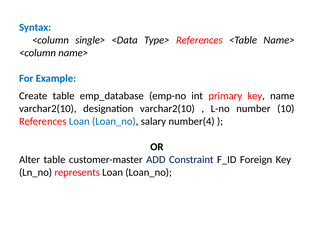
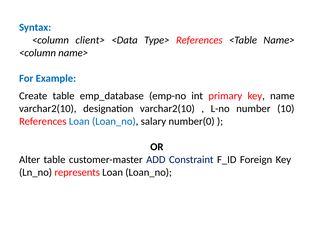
single>: single> -> client>
number(4: number(4 -> number(0
